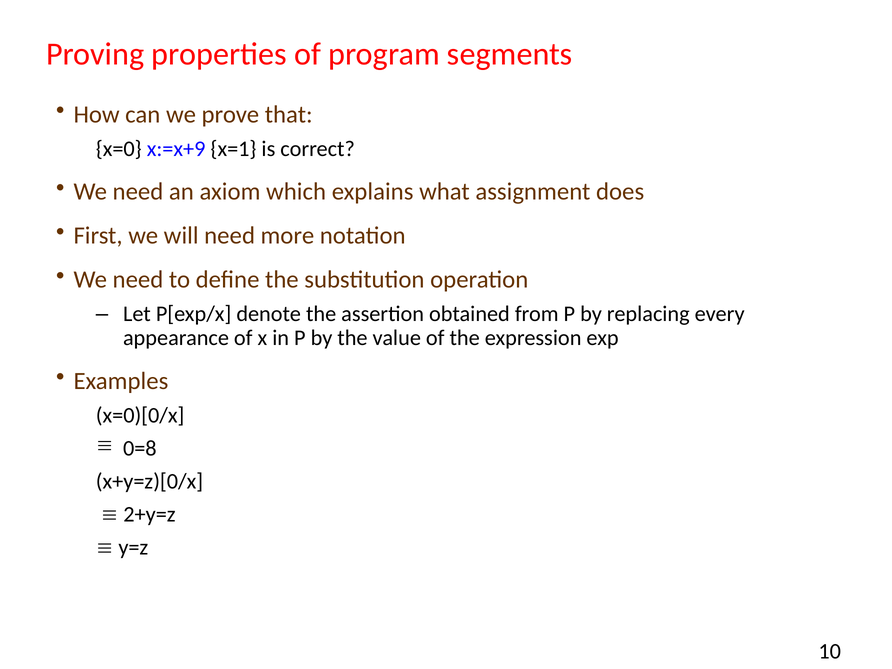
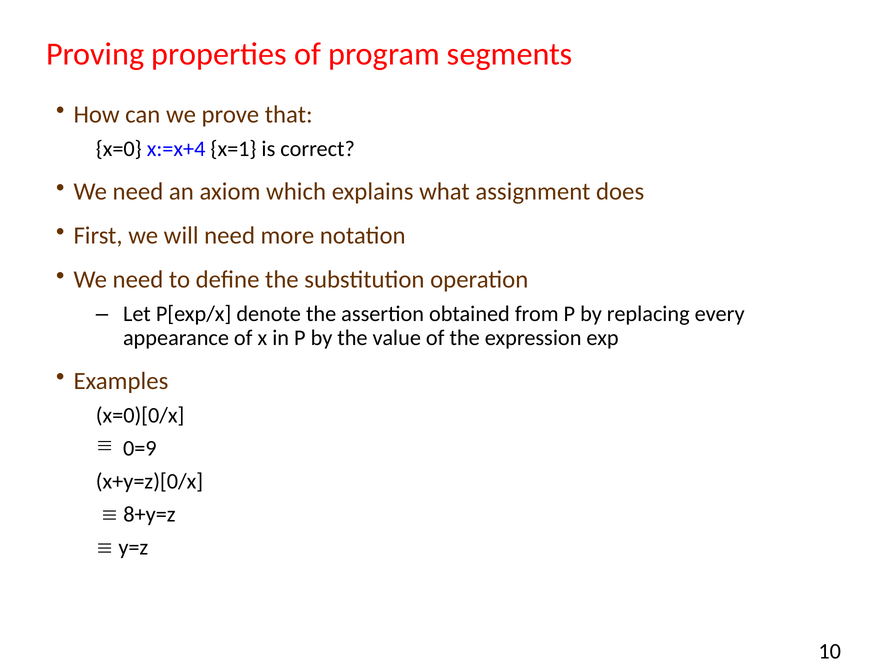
x:=x+9: x:=x+9 -> x:=x+4
0=8: 0=8 -> 0=9
2+y=z: 2+y=z -> 8+y=z
